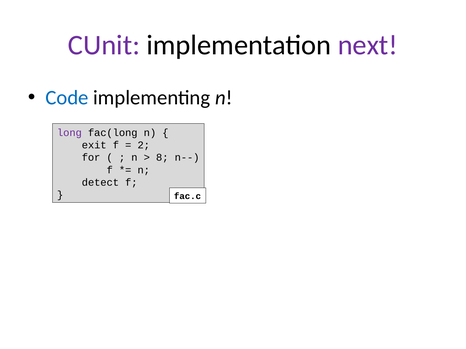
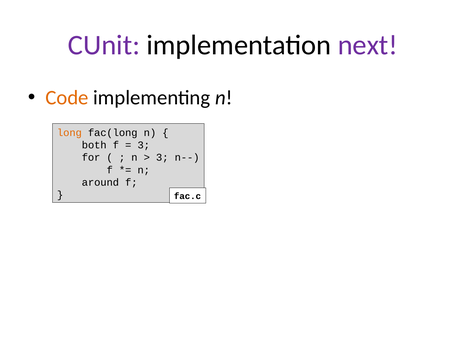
Code colour: blue -> orange
long colour: purple -> orange
exit: exit -> both
2 at (144, 145): 2 -> 3
8 at (162, 158): 8 -> 3
detect: detect -> around
